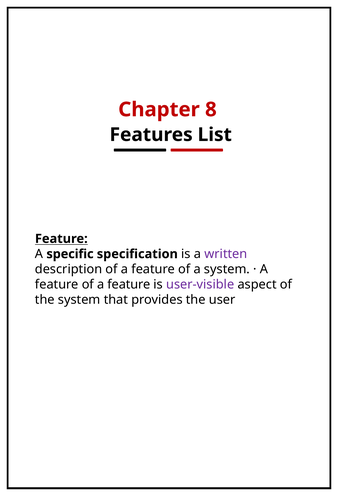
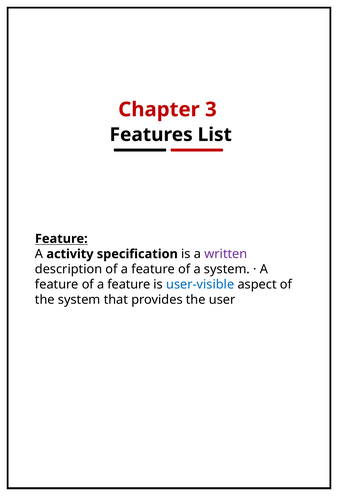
8: 8 -> 3
specific: specific -> activity
user-visible colour: purple -> blue
